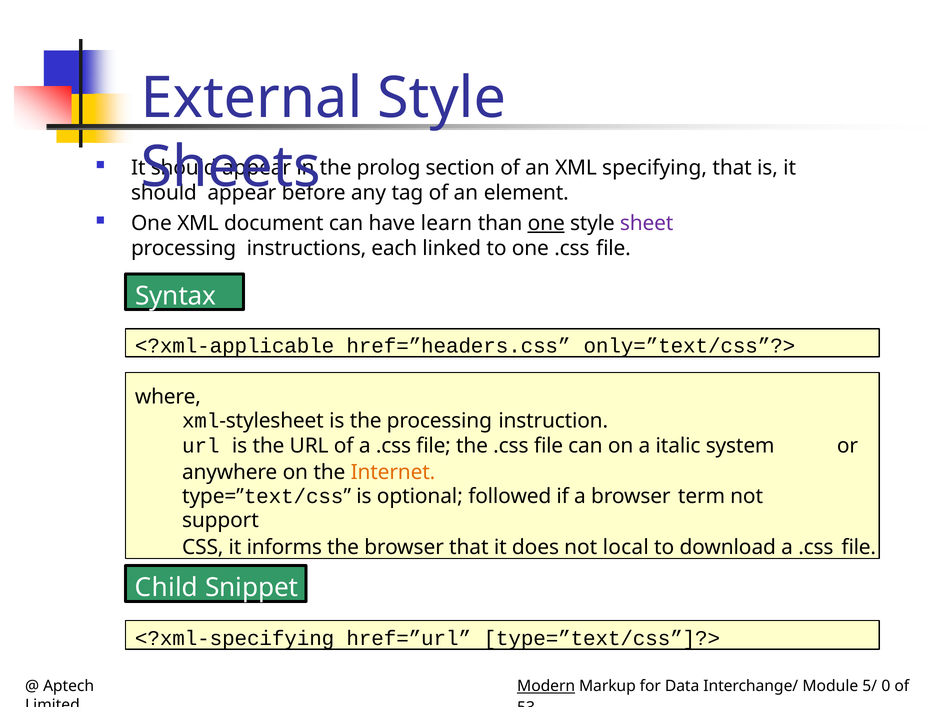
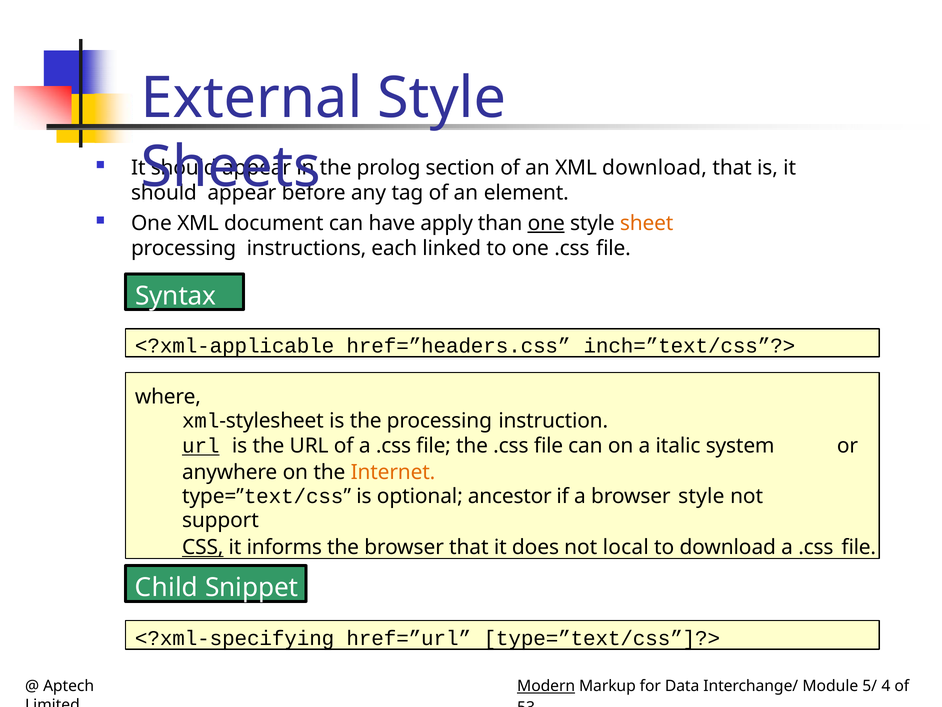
XML specifying: specifying -> download
learn: learn -> apply
sheet colour: purple -> orange
only=”text/css”?>: only=”text/css”?> -> inch=”text/css”?>
url at (201, 446) underline: none -> present
followed: followed -> ancestor
browser term: term -> style
CSS underline: none -> present
0: 0 -> 4
